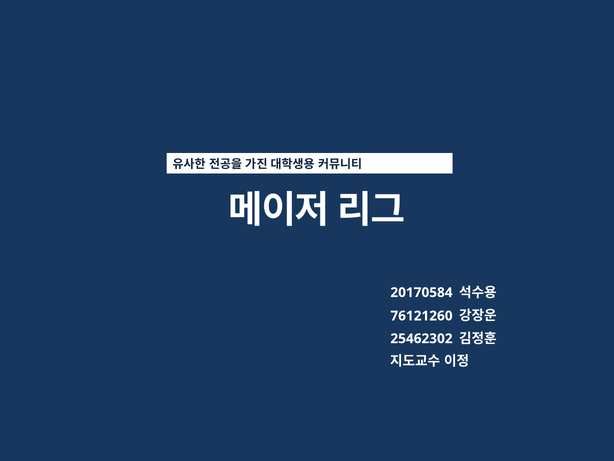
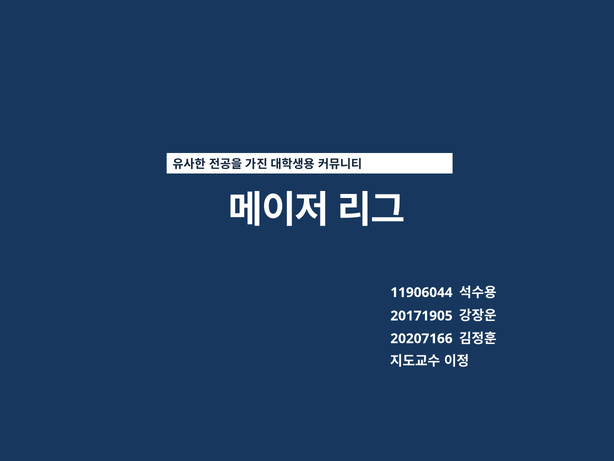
20170584: 20170584 -> 11906044
76121260: 76121260 -> 20171905
25462302: 25462302 -> 20207166
